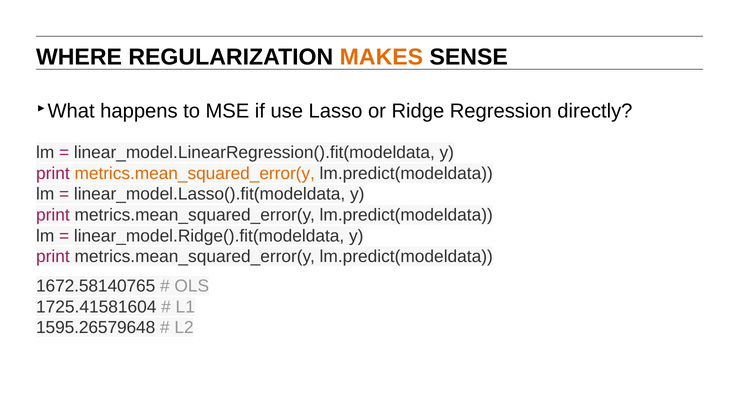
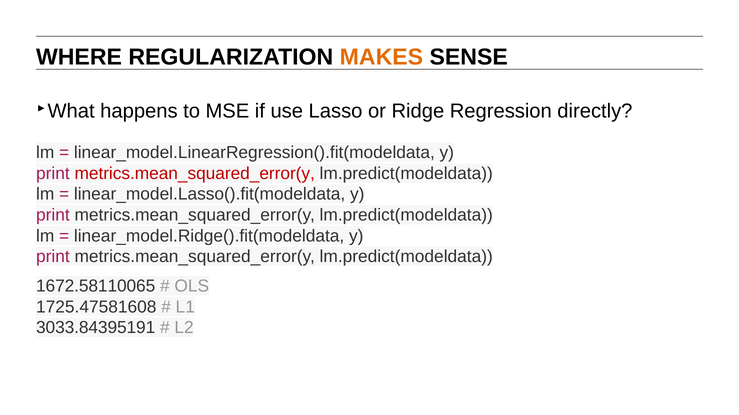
metrics.mean_squared_error(y at (195, 173) colour: orange -> red
1672.58140765: 1672.58140765 -> 1672.58110065
1725.41581604: 1725.41581604 -> 1725.47581608
1595.26579648: 1595.26579648 -> 3033.84395191
